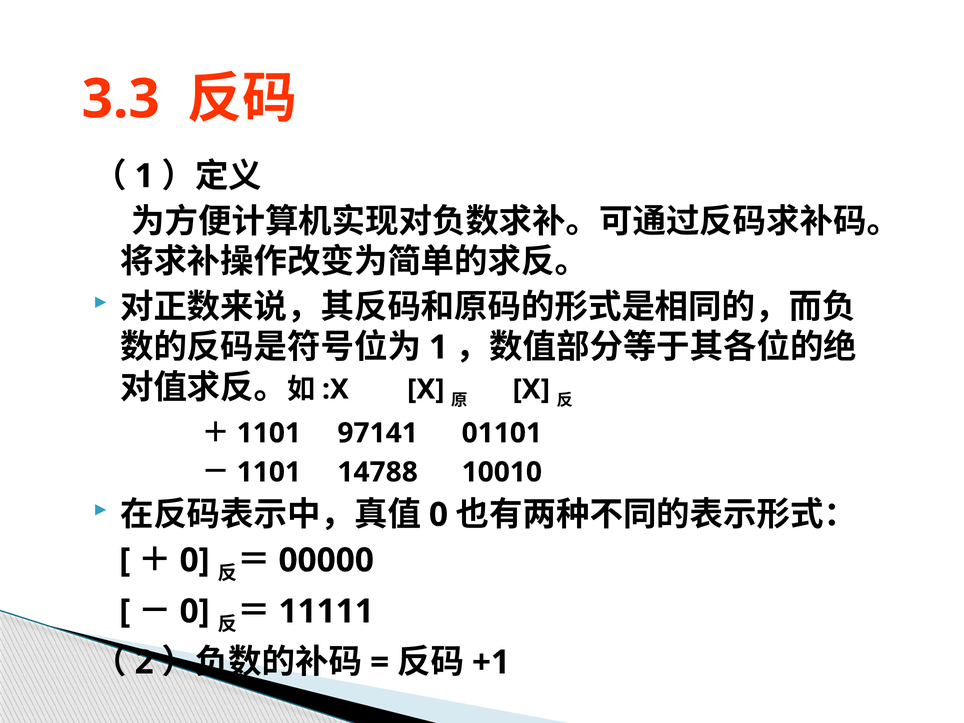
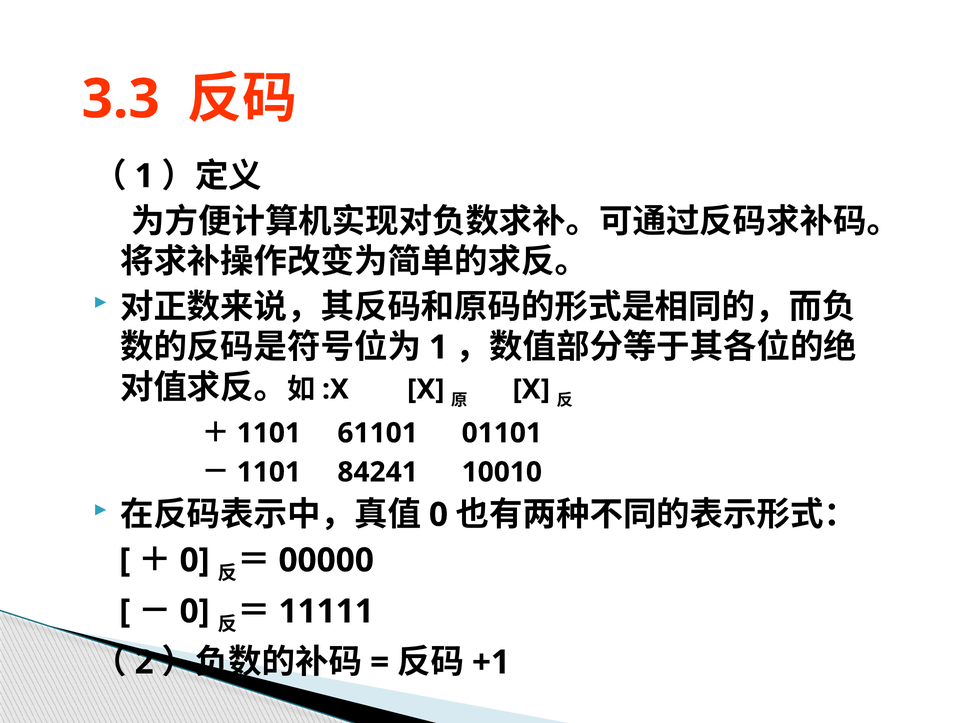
97141: 97141 -> 61101
14788: 14788 -> 84241
